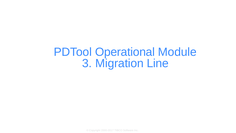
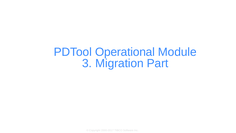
Line: Line -> Part
